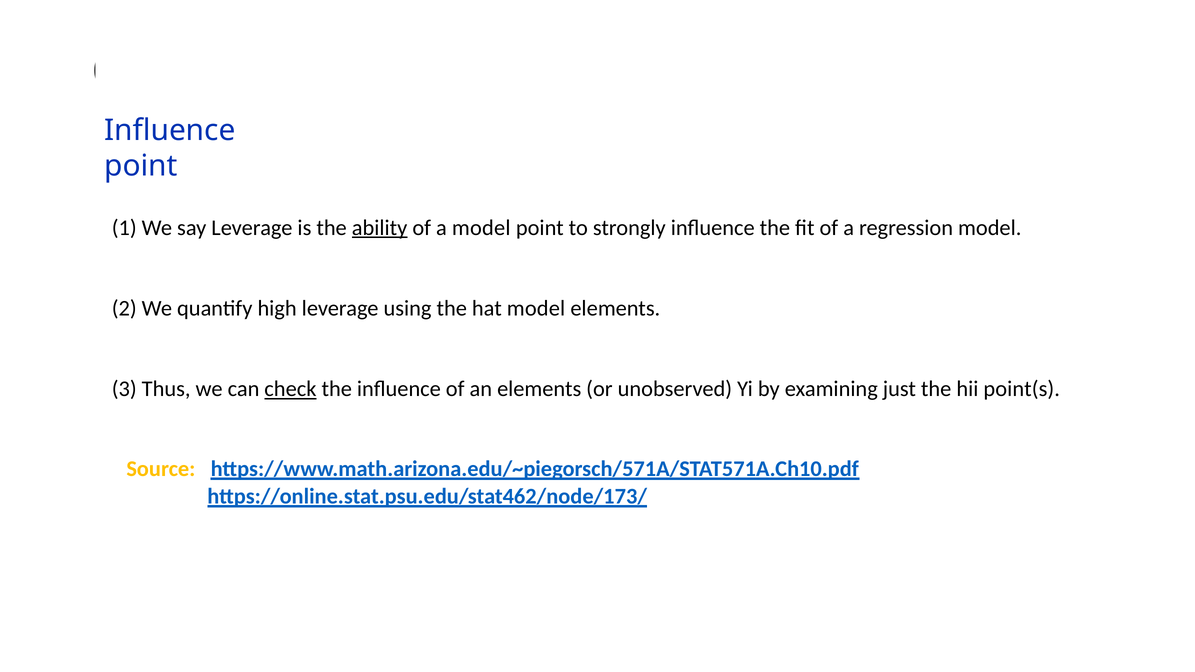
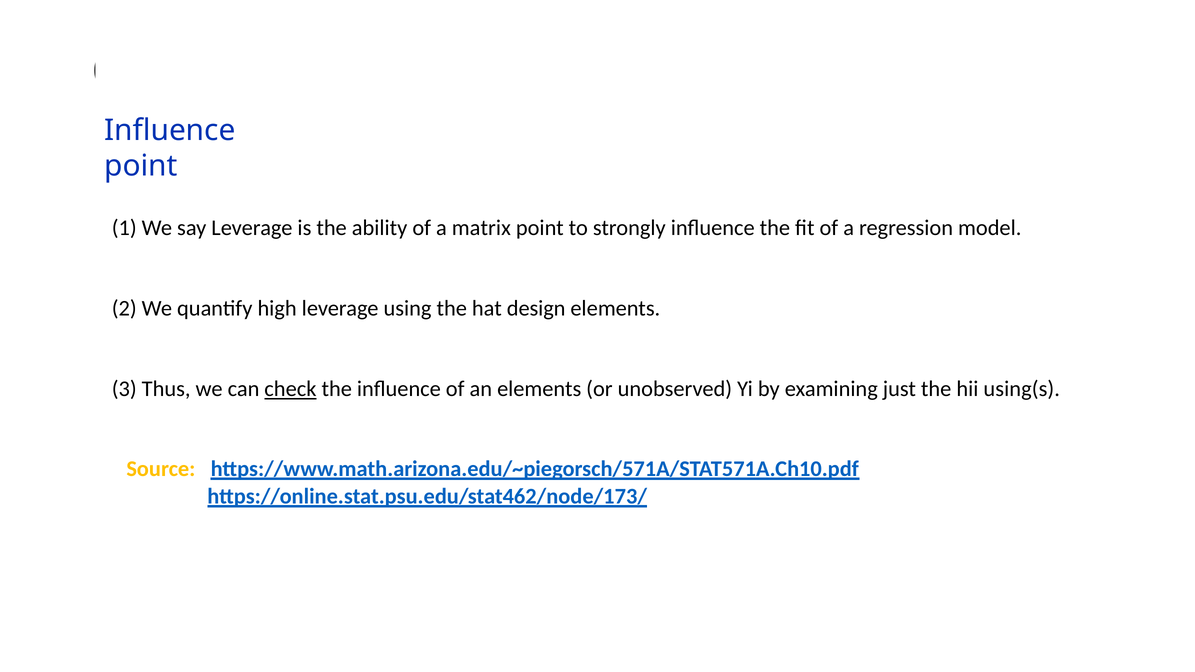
ability underline: present -> none
a model: model -> matrix
hat model: model -> design
point(s: point(s -> using(s
